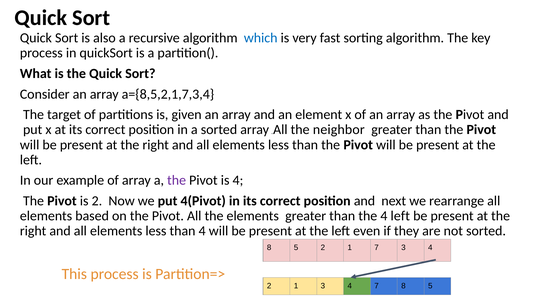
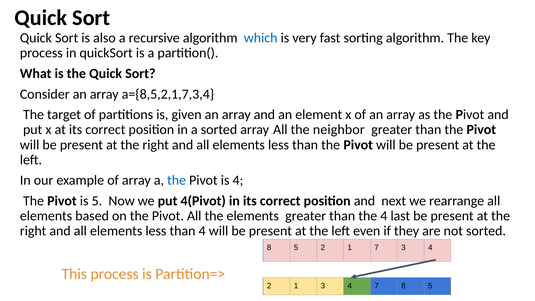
the at (177, 180) colour: purple -> blue
is 2: 2 -> 5
4 left: left -> last
